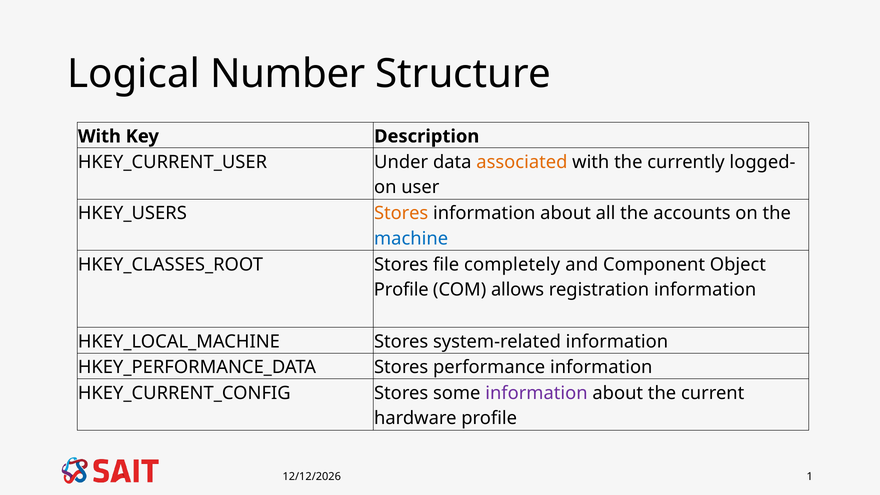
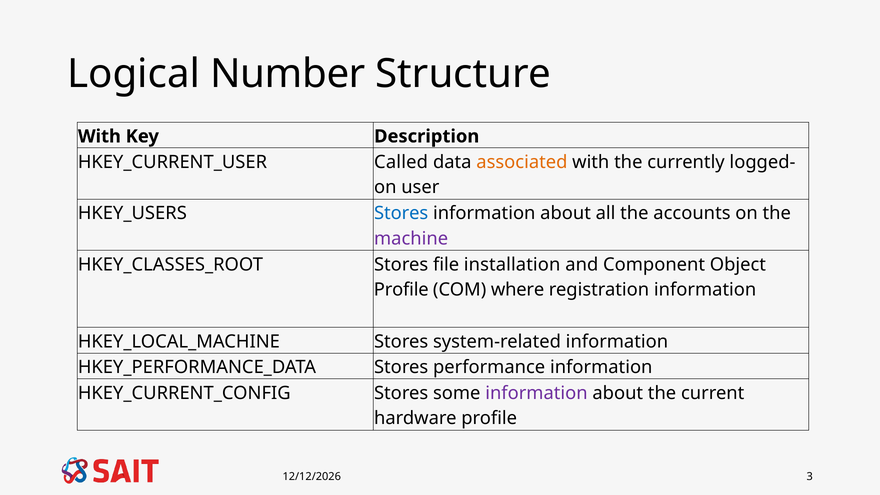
Under: Under -> Called
Stores at (401, 213) colour: orange -> blue
machine colour: blue -> purple
completely: completely -> installation
allows: allows -> where
1: 1 -> 3
